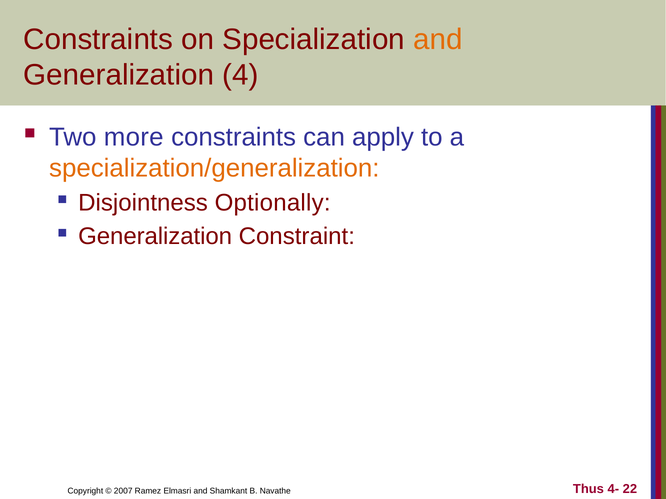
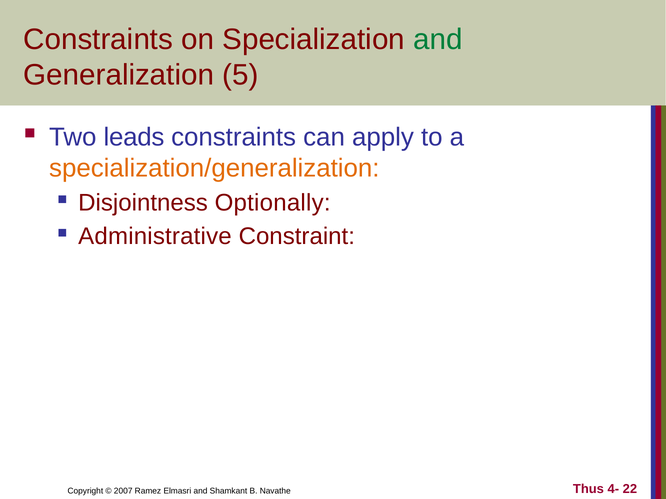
and at (438, 40) colour: orange -> green
4: 4 -> 5
more: more -> leads
Generalization at (155, 237): Generalization -> Administrative
